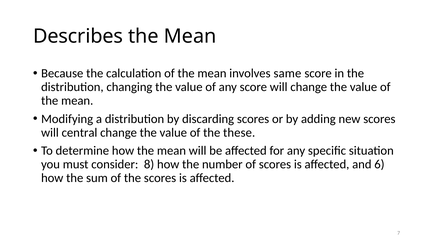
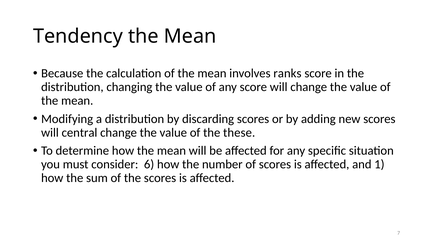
Describes: Describes -> Tendency
same: same -> ranks
8: 8 -> 6
6: 6 -> 1
